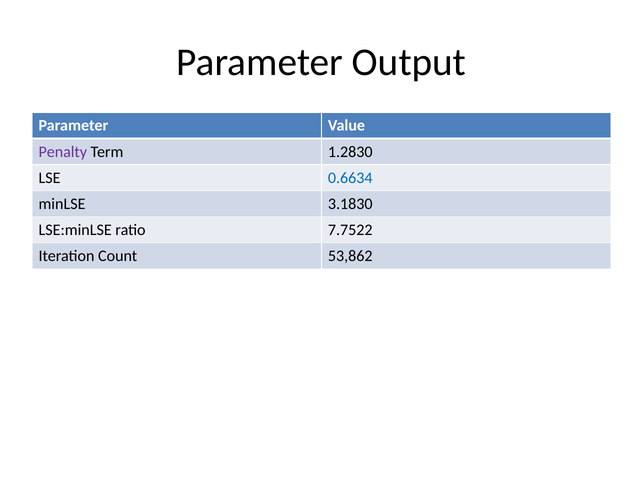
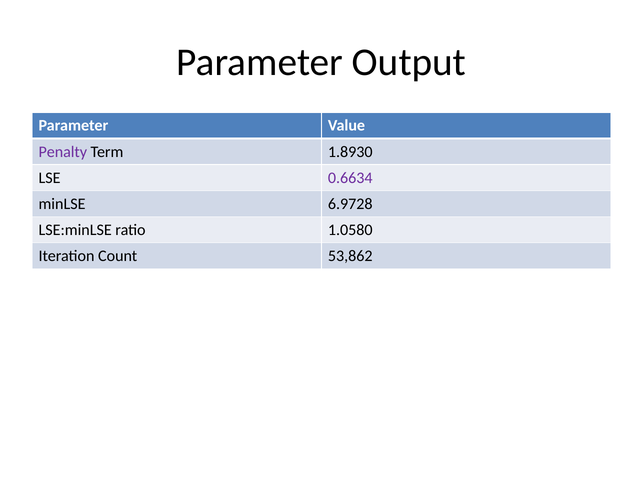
1.2830: 1.2830 -> 1.8930
0.6634 colour: blue -> purple
3.1830: 3.1830 -> 6.9728
7.7522: 7.7522 -> 1.0580
